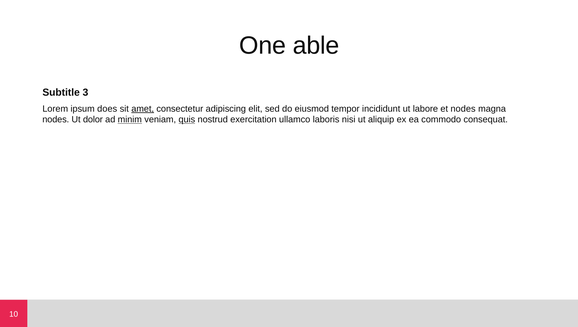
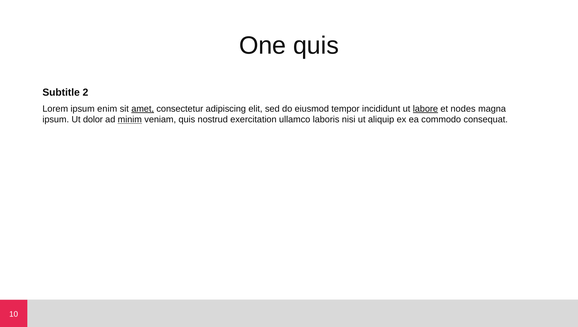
One able: able -> quis
3: 3 -> 2
does: does -> enim
labore underline: none -> present
nodes at (56, 120): nodes -> ipsum
quis at (187, 120) underline: present -> none
